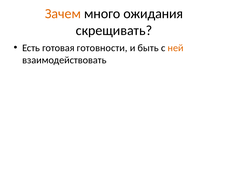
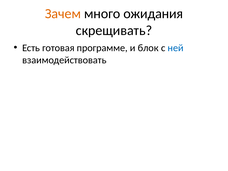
готовности: готовности -> программе
быть: быть -> блок
ней colour: orange -> blue
